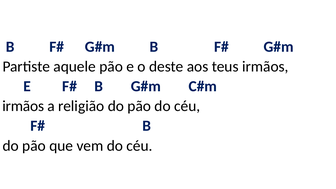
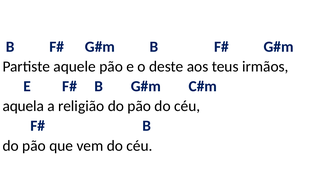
irmãos at (23, 106): irmãos -> aquela
